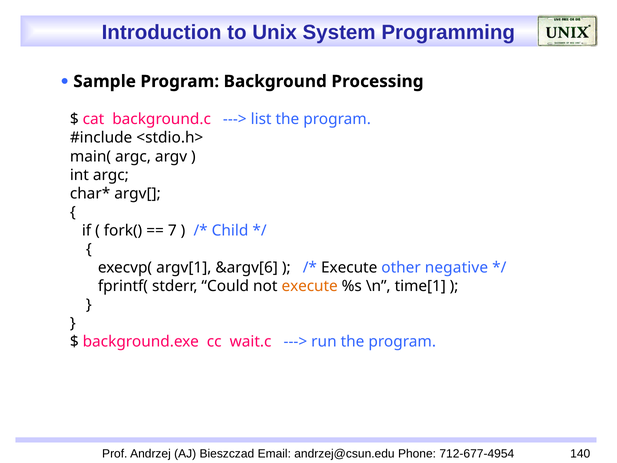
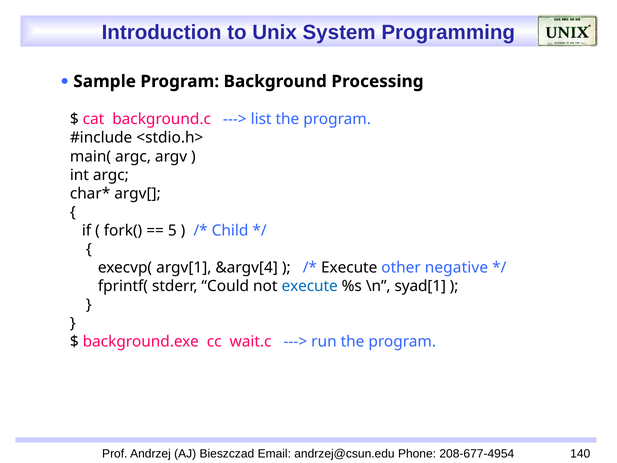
7: 7 -> 5
&argv[6: &argv[6 -> &argv[4
execute at (310, 286) colour: orange -> blue
time[1: time[1 -> syad[1
712-677-4954: 712-677-4954 -> 208-677-4954
